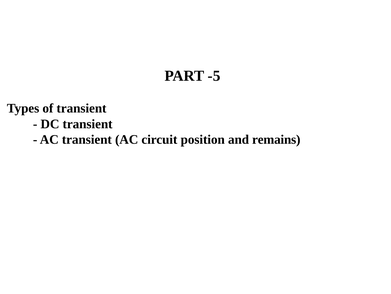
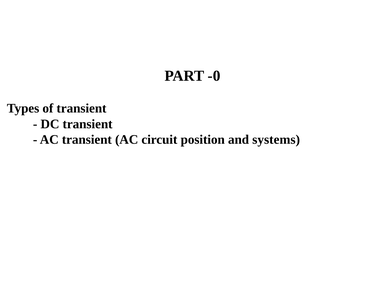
-5: -5 -> -0
remains: remains -> systems
